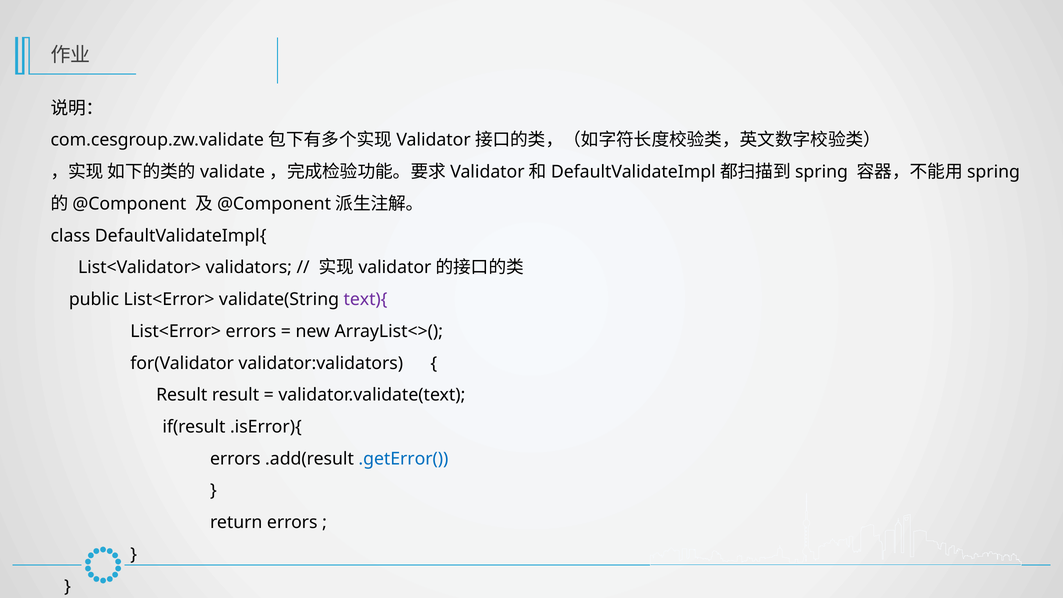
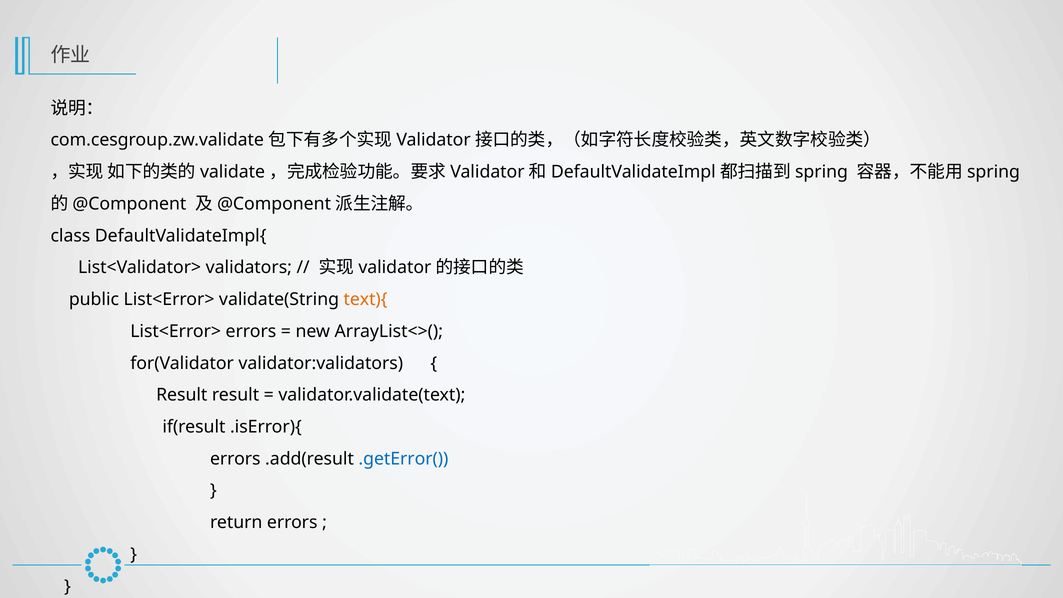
text){ colour: purple -> orange
